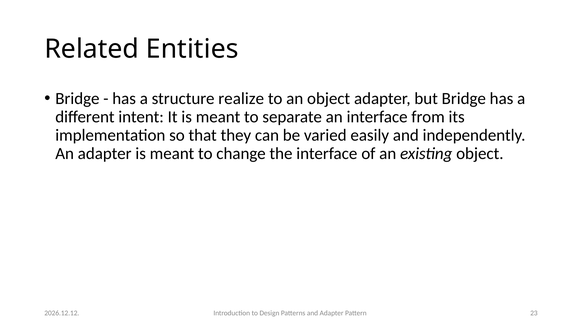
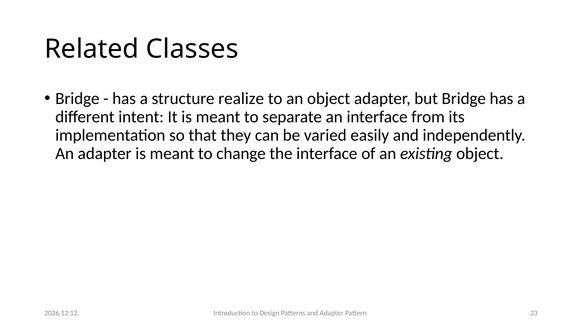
Entities: Entities -> Classes
